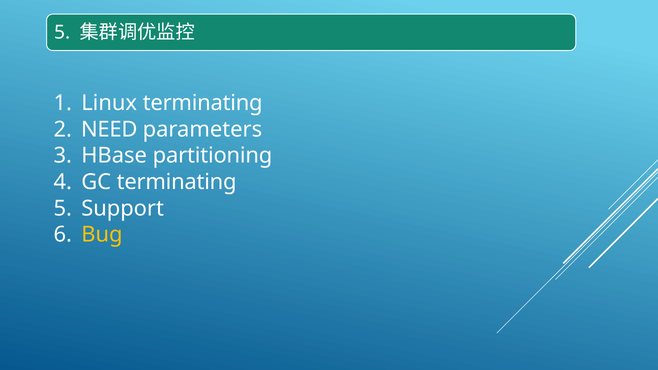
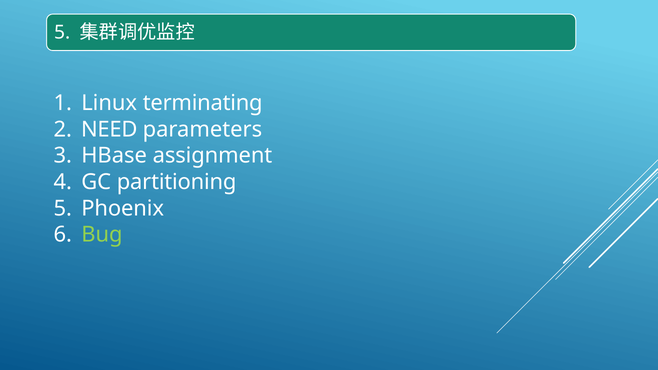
partitioning: partitioning -> assignment
GC terminating: terminating -> partitioning
Support: Support -> Phoenix
Bug colour: yellow -> light green
